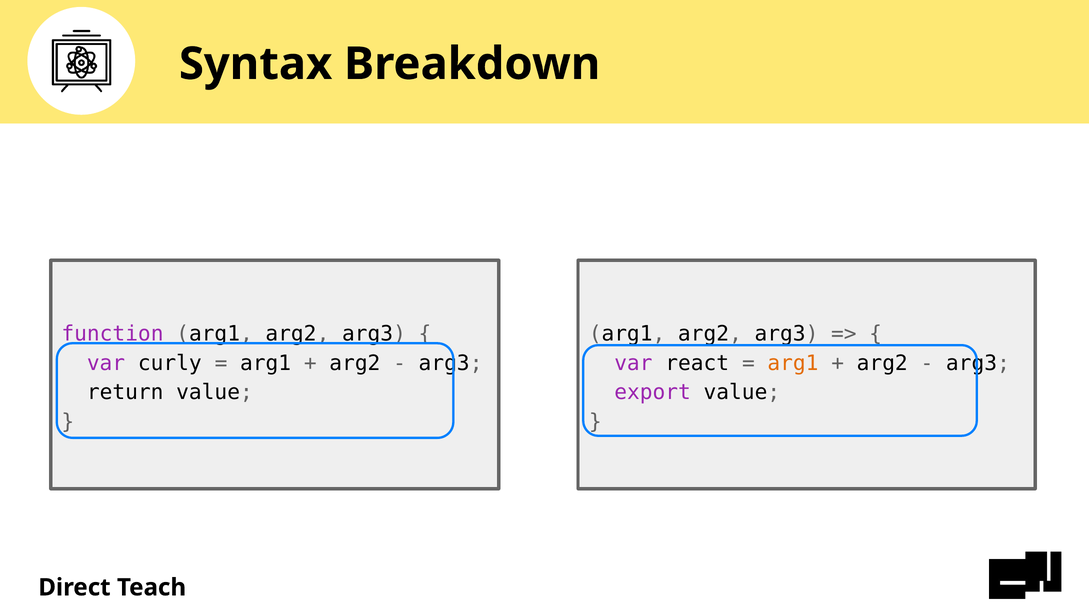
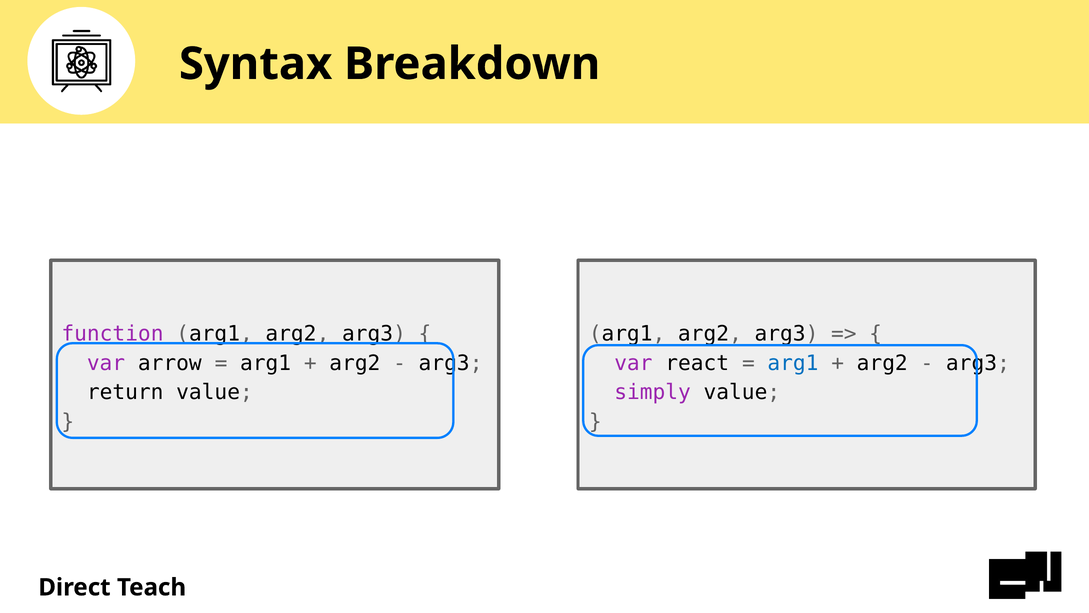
curly: curly -> arrow
arg1 at (793, 363) colour: orange -> blue
export: export -> simply
